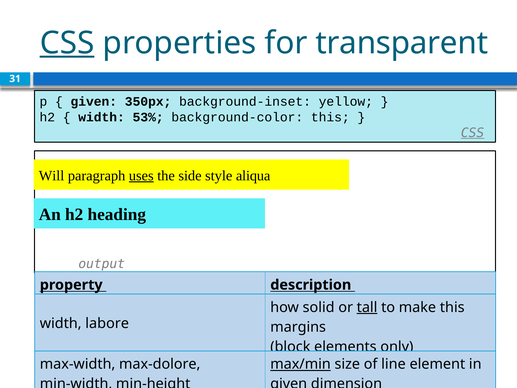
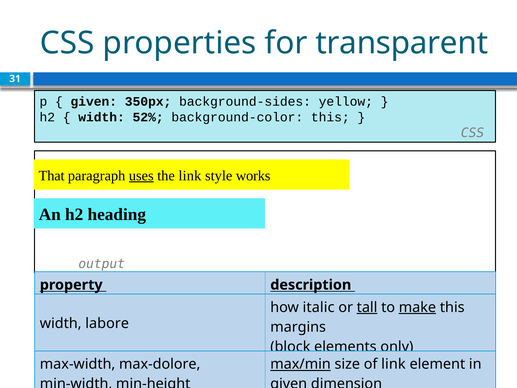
CSS at (67, 43) underline: present -> none
background-inset: background-inset -> background-sides
53%: 53% -> 52%
CSS at (473, 133) underline: present -> none
Will: Will -> That
the side: side -> link
aliqua: aliqua -> works
solid: solid -> italic
make underline: none -> present
of line: line -> link
